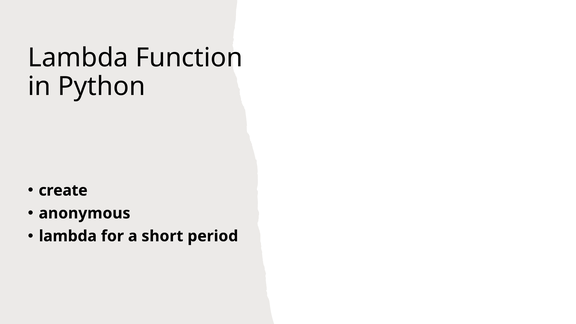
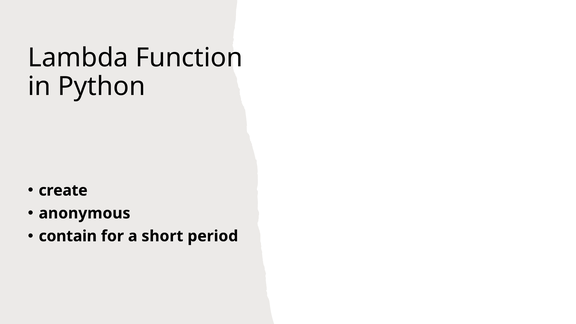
lambda at (68, 236): lambda -> contain
